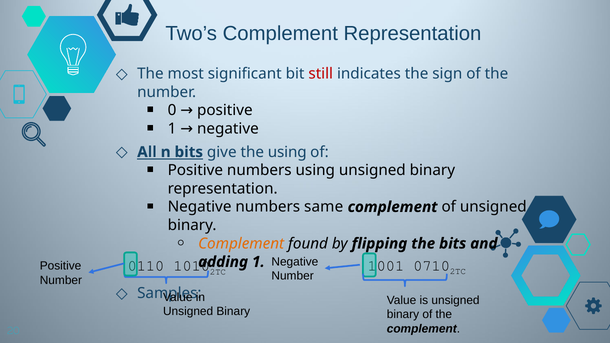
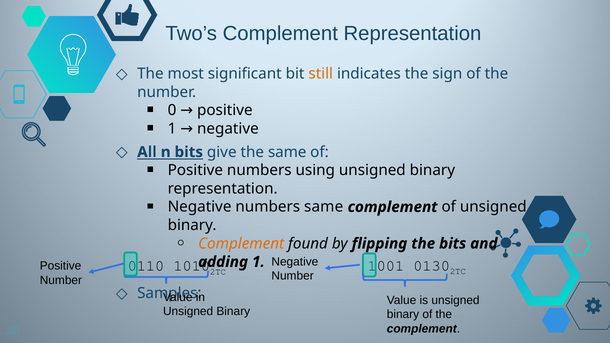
still colour: red -> orange
the using: using -> same
0710: 0710 -> 0130
